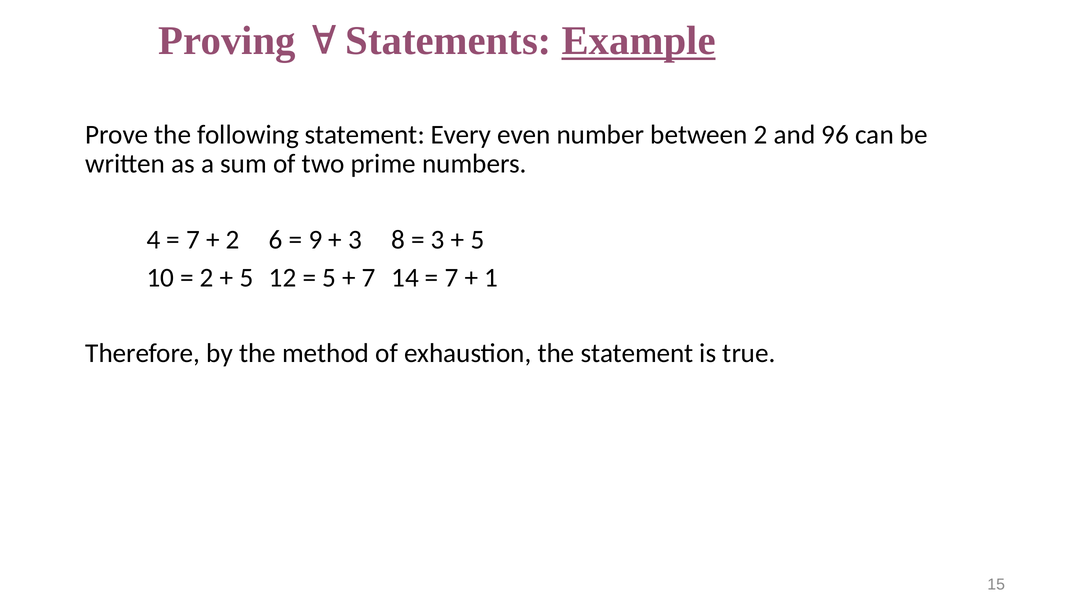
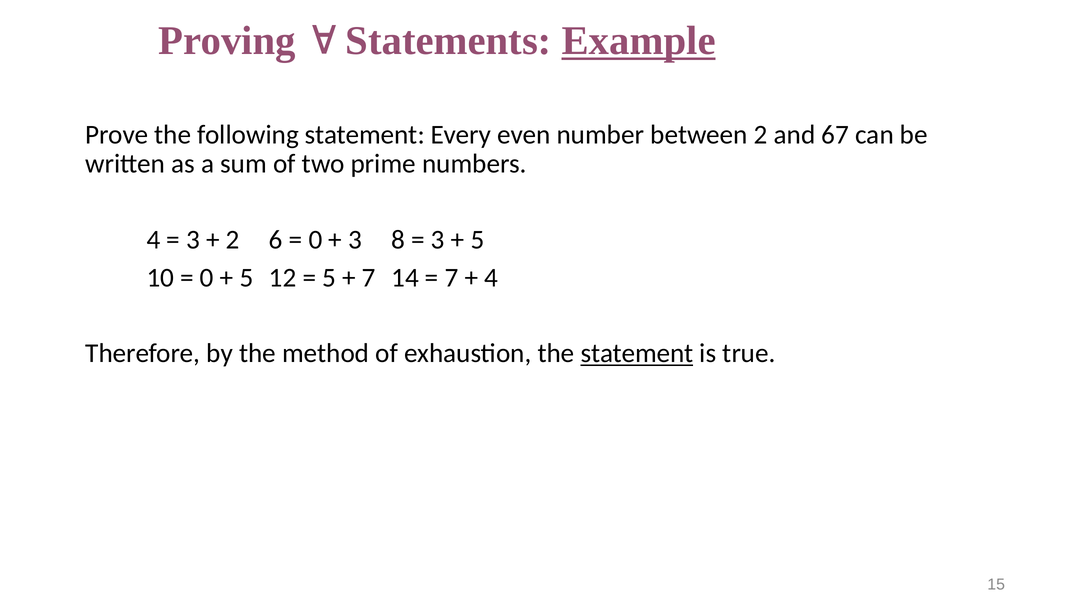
96: 96 -> 67
7 at (193, 240): 7 -> 3
9 at (315, 240): 9 -> 0
2 at (207, 278): 2 -> 0
1 at (491, 278): 1 -> 4
statement at (637, 353) underline: none -> present
